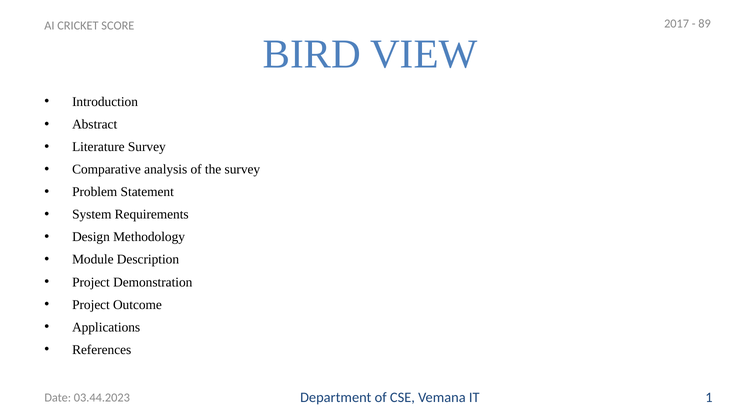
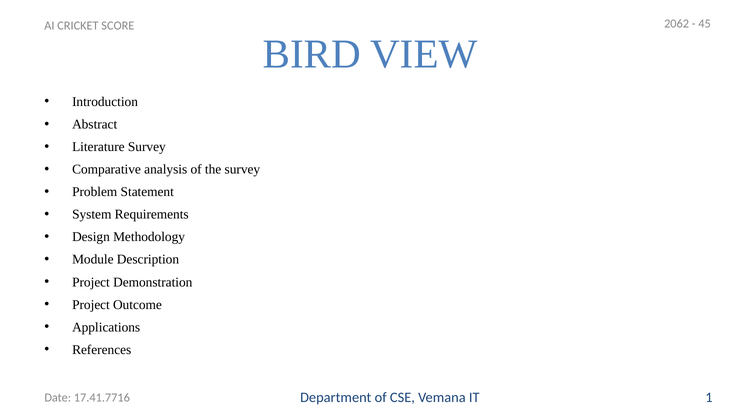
2017: 2017 -> 2062
89: 89 -> 45
03.44.2023: 03.44.2023 -> 17.41.7716
